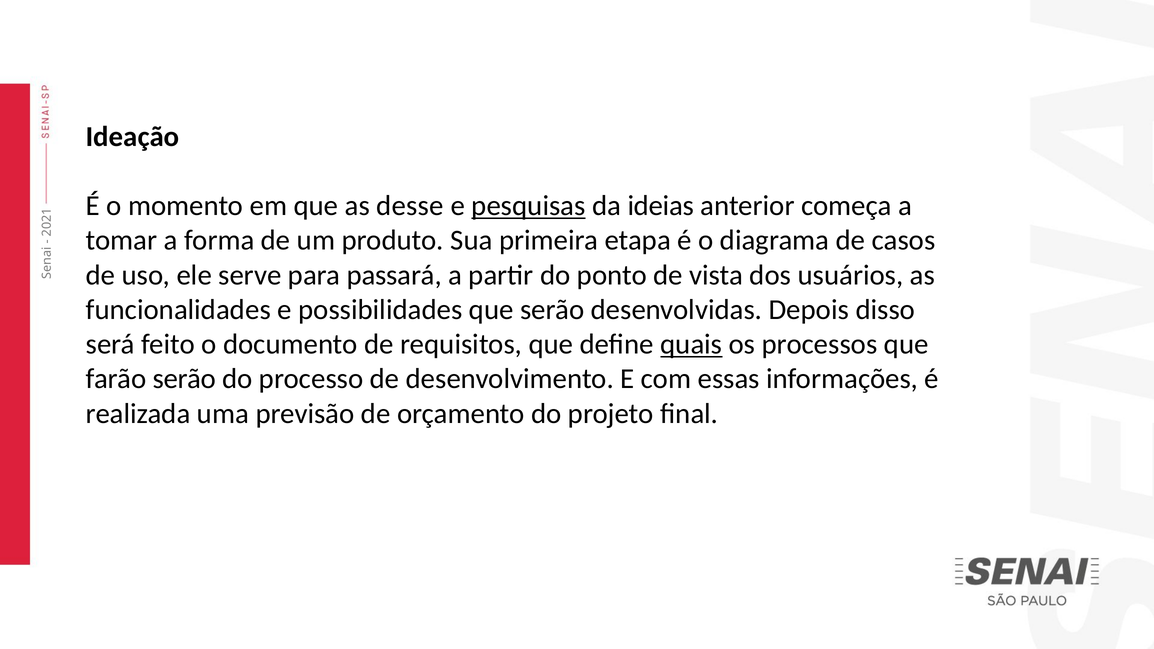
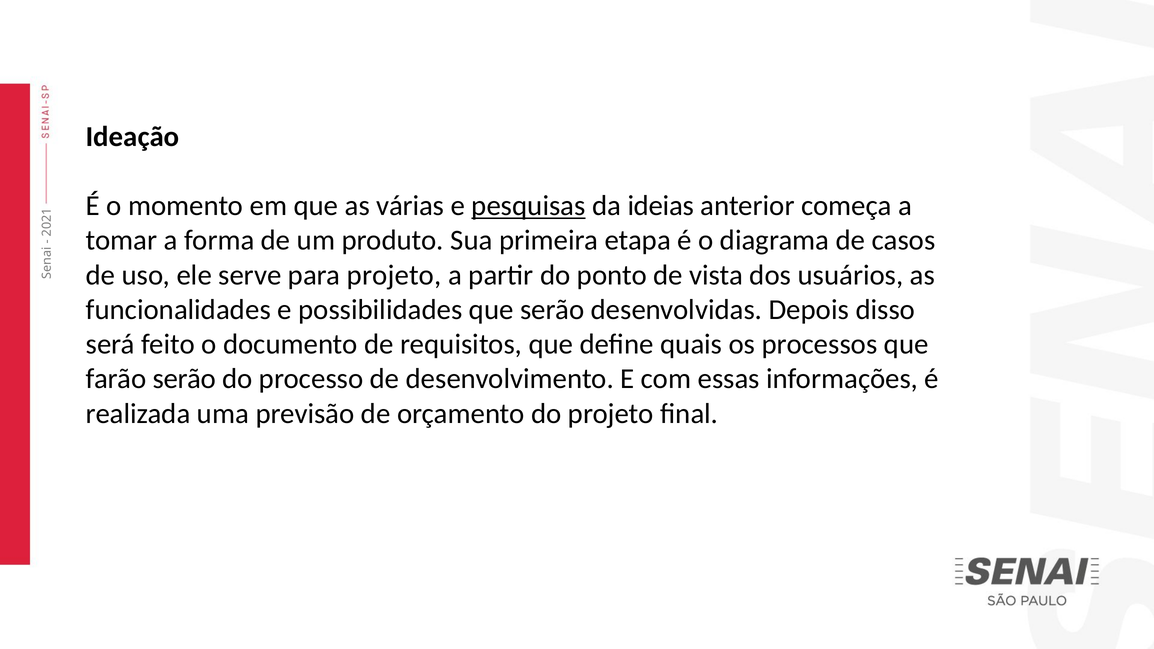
desse: desse -> várias
para passará: passará -> projeto
quais underline: present -> none
